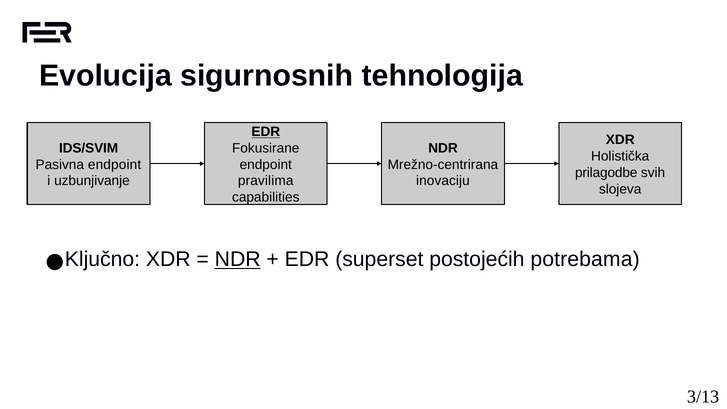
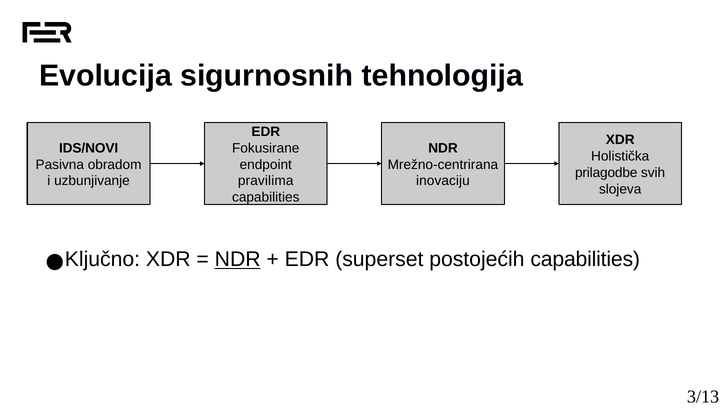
EDR at (266, 132) underline: present -> none
IDS/SVIM: IDS/SVIM -> IDS/NOVI
Pasivna endpoint: endpoint -> obradom
postojećih potrebama: potrebama -> capabilities
